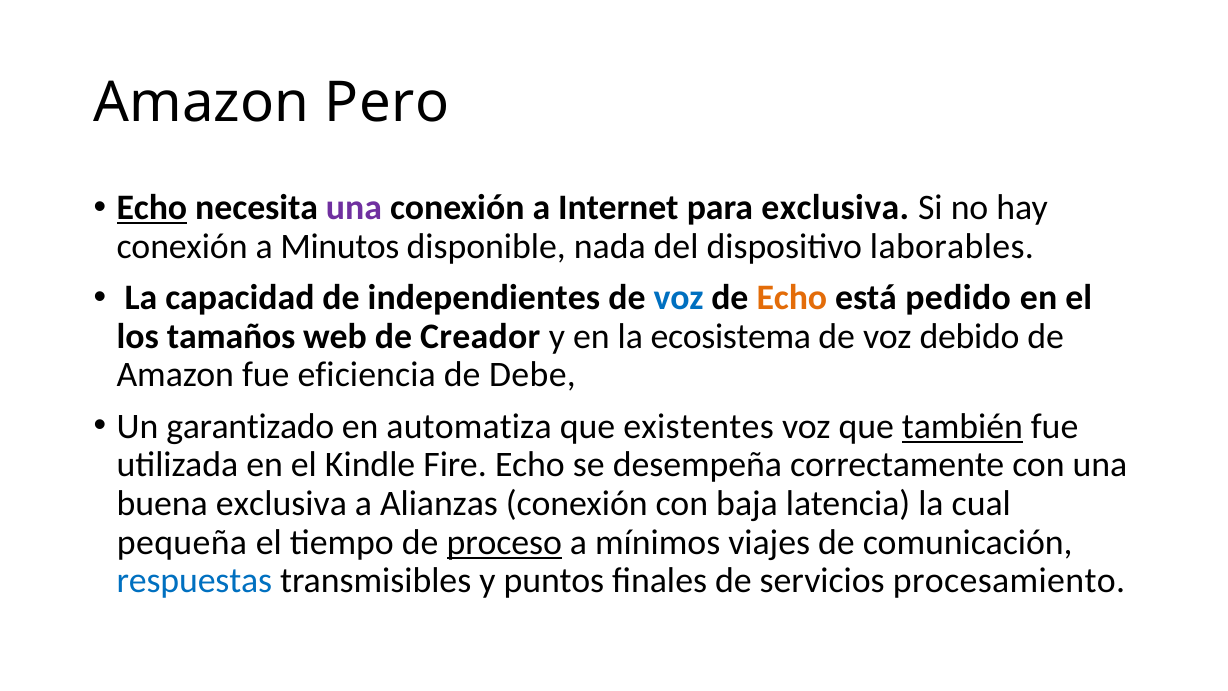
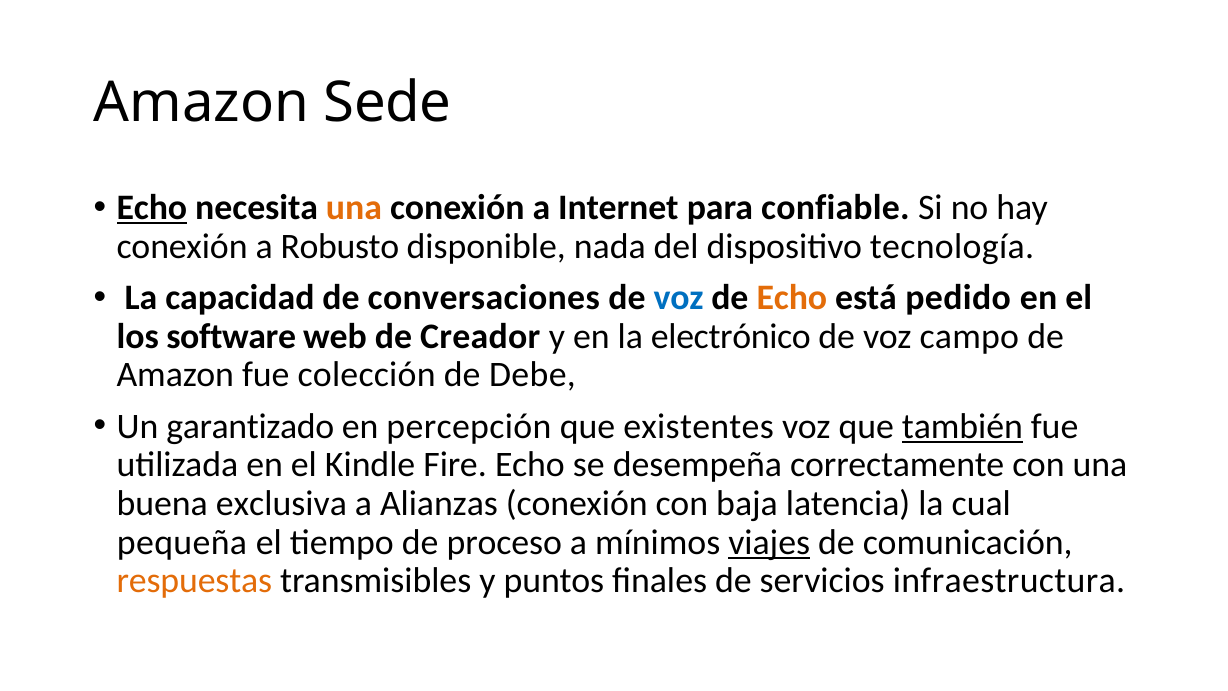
Pero: Pero -> Sede
una at (354, 208) colour: purple -> orange
para exclusiva: exclusiva -> confiable
Minutos: Minutos -> Robusto
laborables: laborables -> tecnología
independientes: independientes -> conversaciones
tamaños: tamaños -> software
ecosistema: ecosistema -> electrónico
debido: debido -> campo
eficiencia: eficiencia -> colección
automatiza: automatiza -> percepción
proceso underline: present -> none
viajes underline: none -> present
respuestas colour: blue -> orange
procesamiento: procesamiento -> infraestructura
